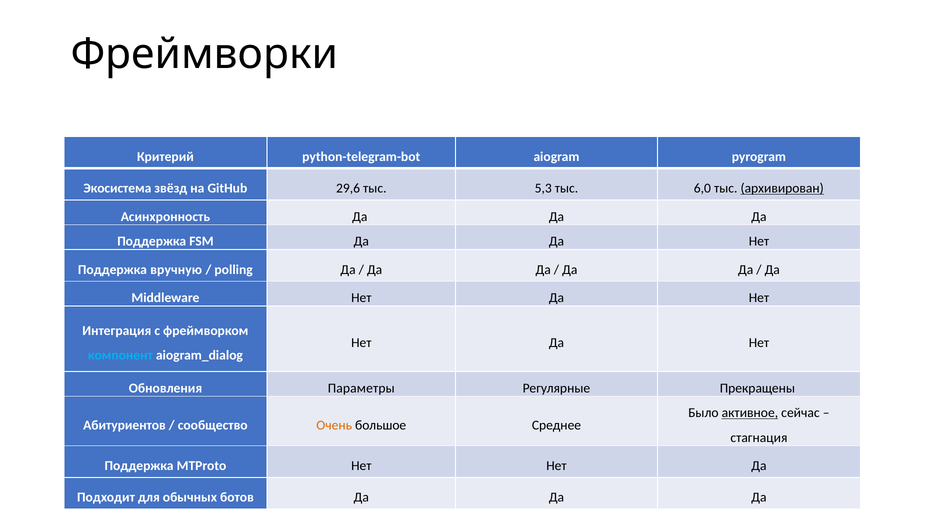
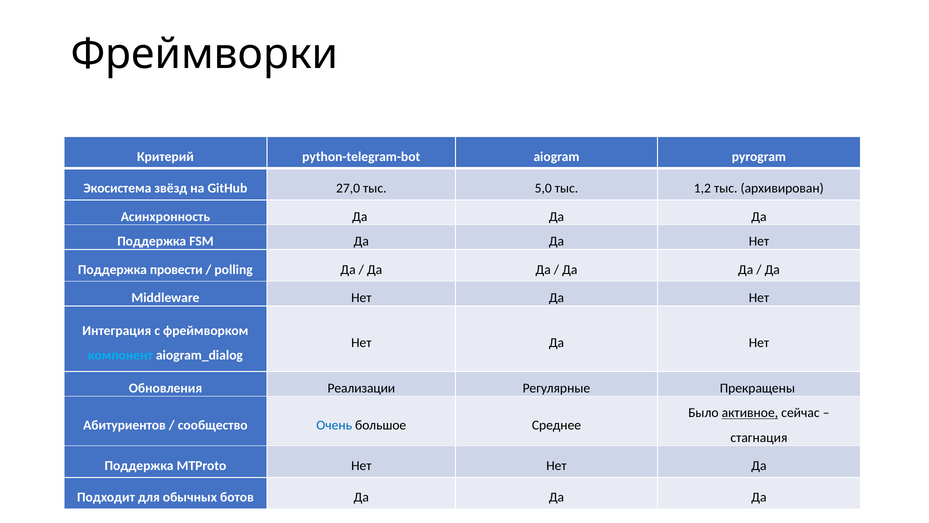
29,6: 29,6 -> 27,0
5,3: 5,3 -> 5,0
6,0: 6,0 -> 1,2
архивирован underline: present -> none
вручную: вручную -> провести
Параметры: Параметры -> Реализации
Очень colour: orange -> blue
